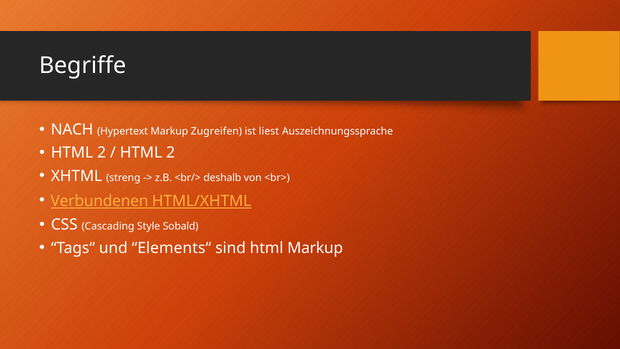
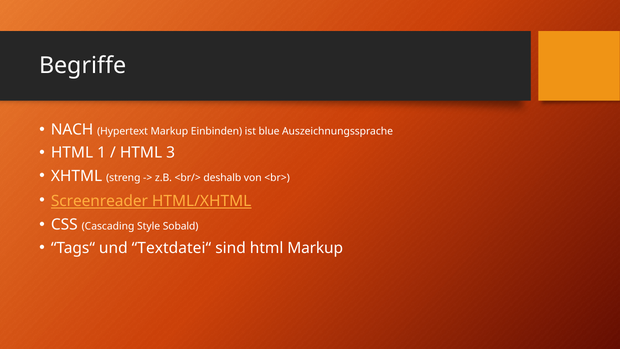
Zugreifen: Zugreifen -> Einbinden
liest: liest -> blue
2 at (102, 153): 2 -> 1
2 at (171, 153): 2 -> 3
Verbundenen: Verbundenen -> Screenreader
Elements“: Elements“ -> Textdatei“
